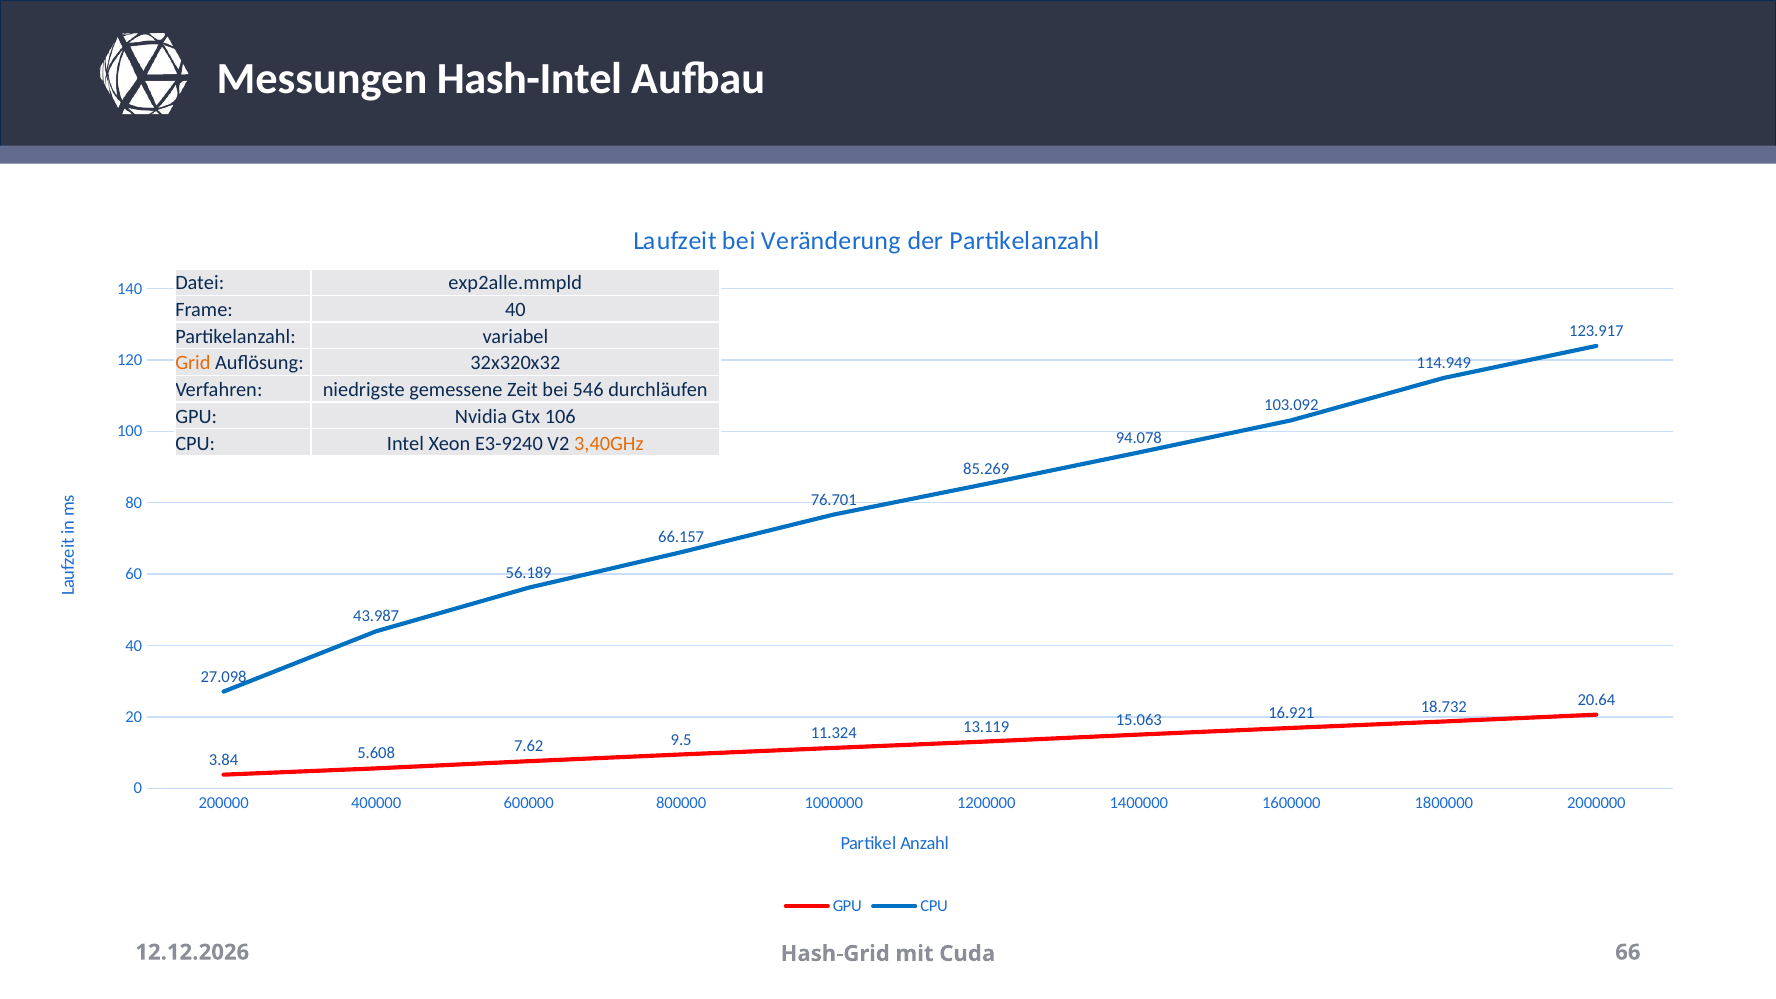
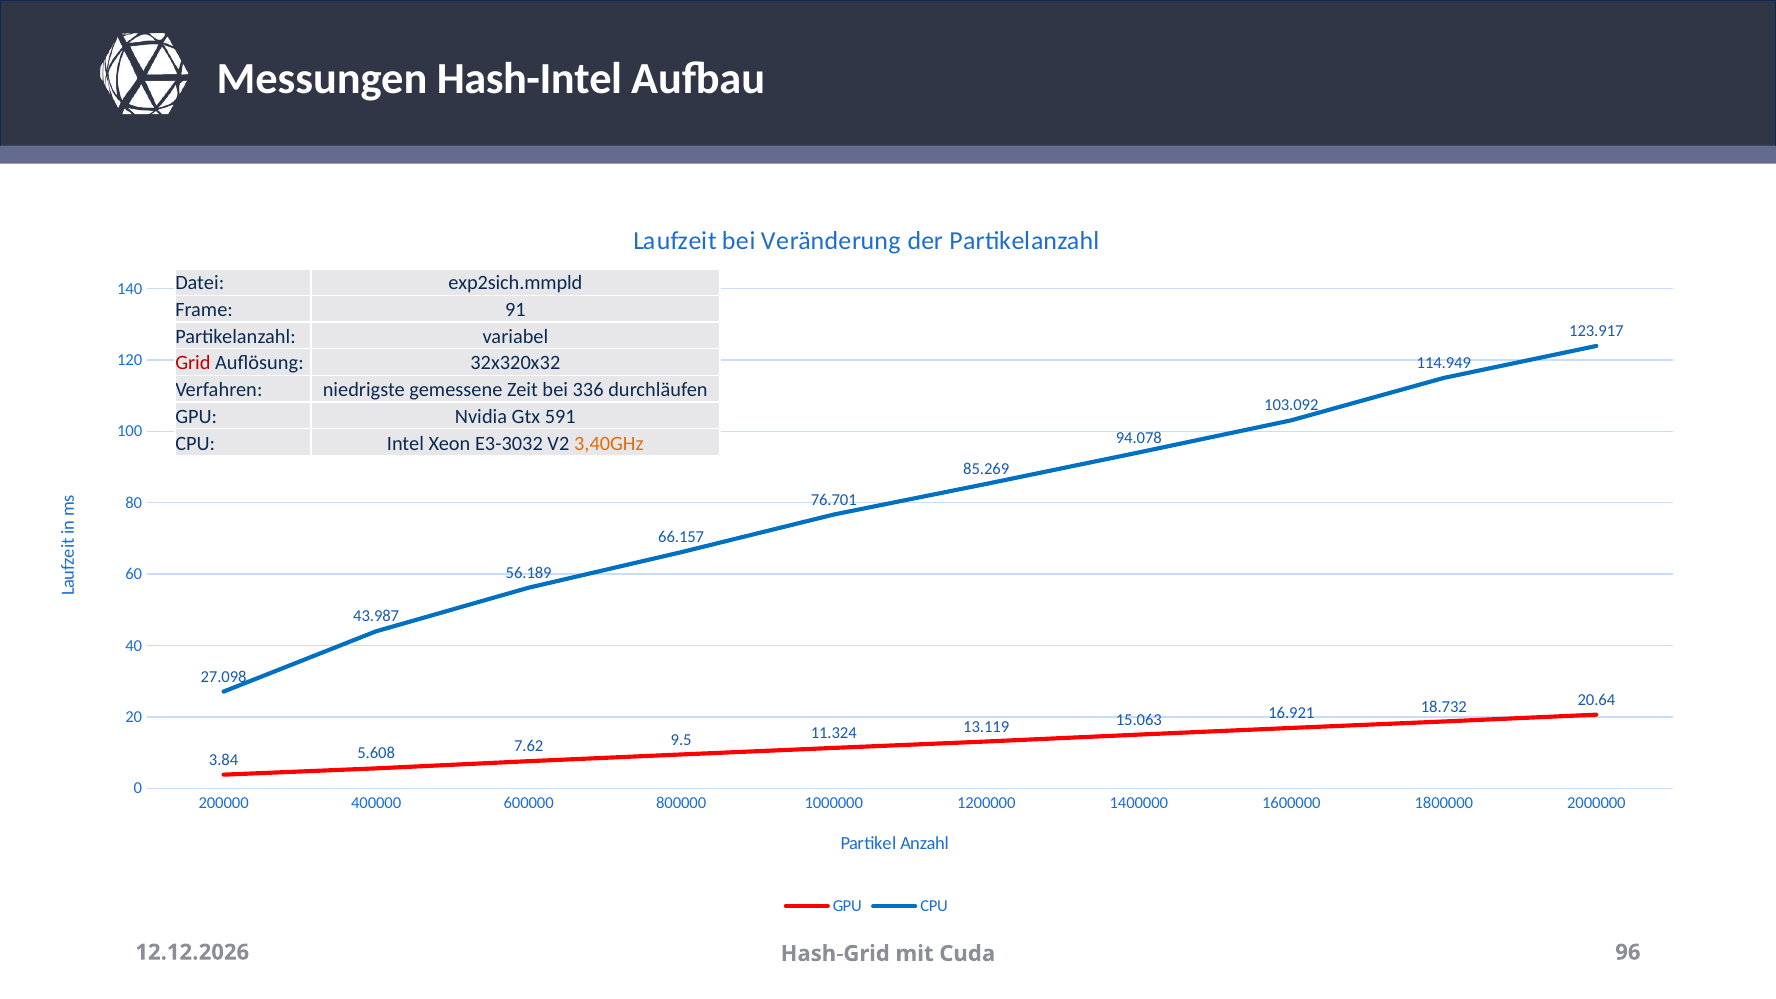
exp2alle.mmpld: exp2alle.mmpld -> exp2sich.mmpld
Frame 40: 40 -> 91
Grid colour: orange -> red
546: 546 -> 336
106: 106 -> 591
E3-9240: E3-9240 -> E3-3032
66: 66 -> 96
